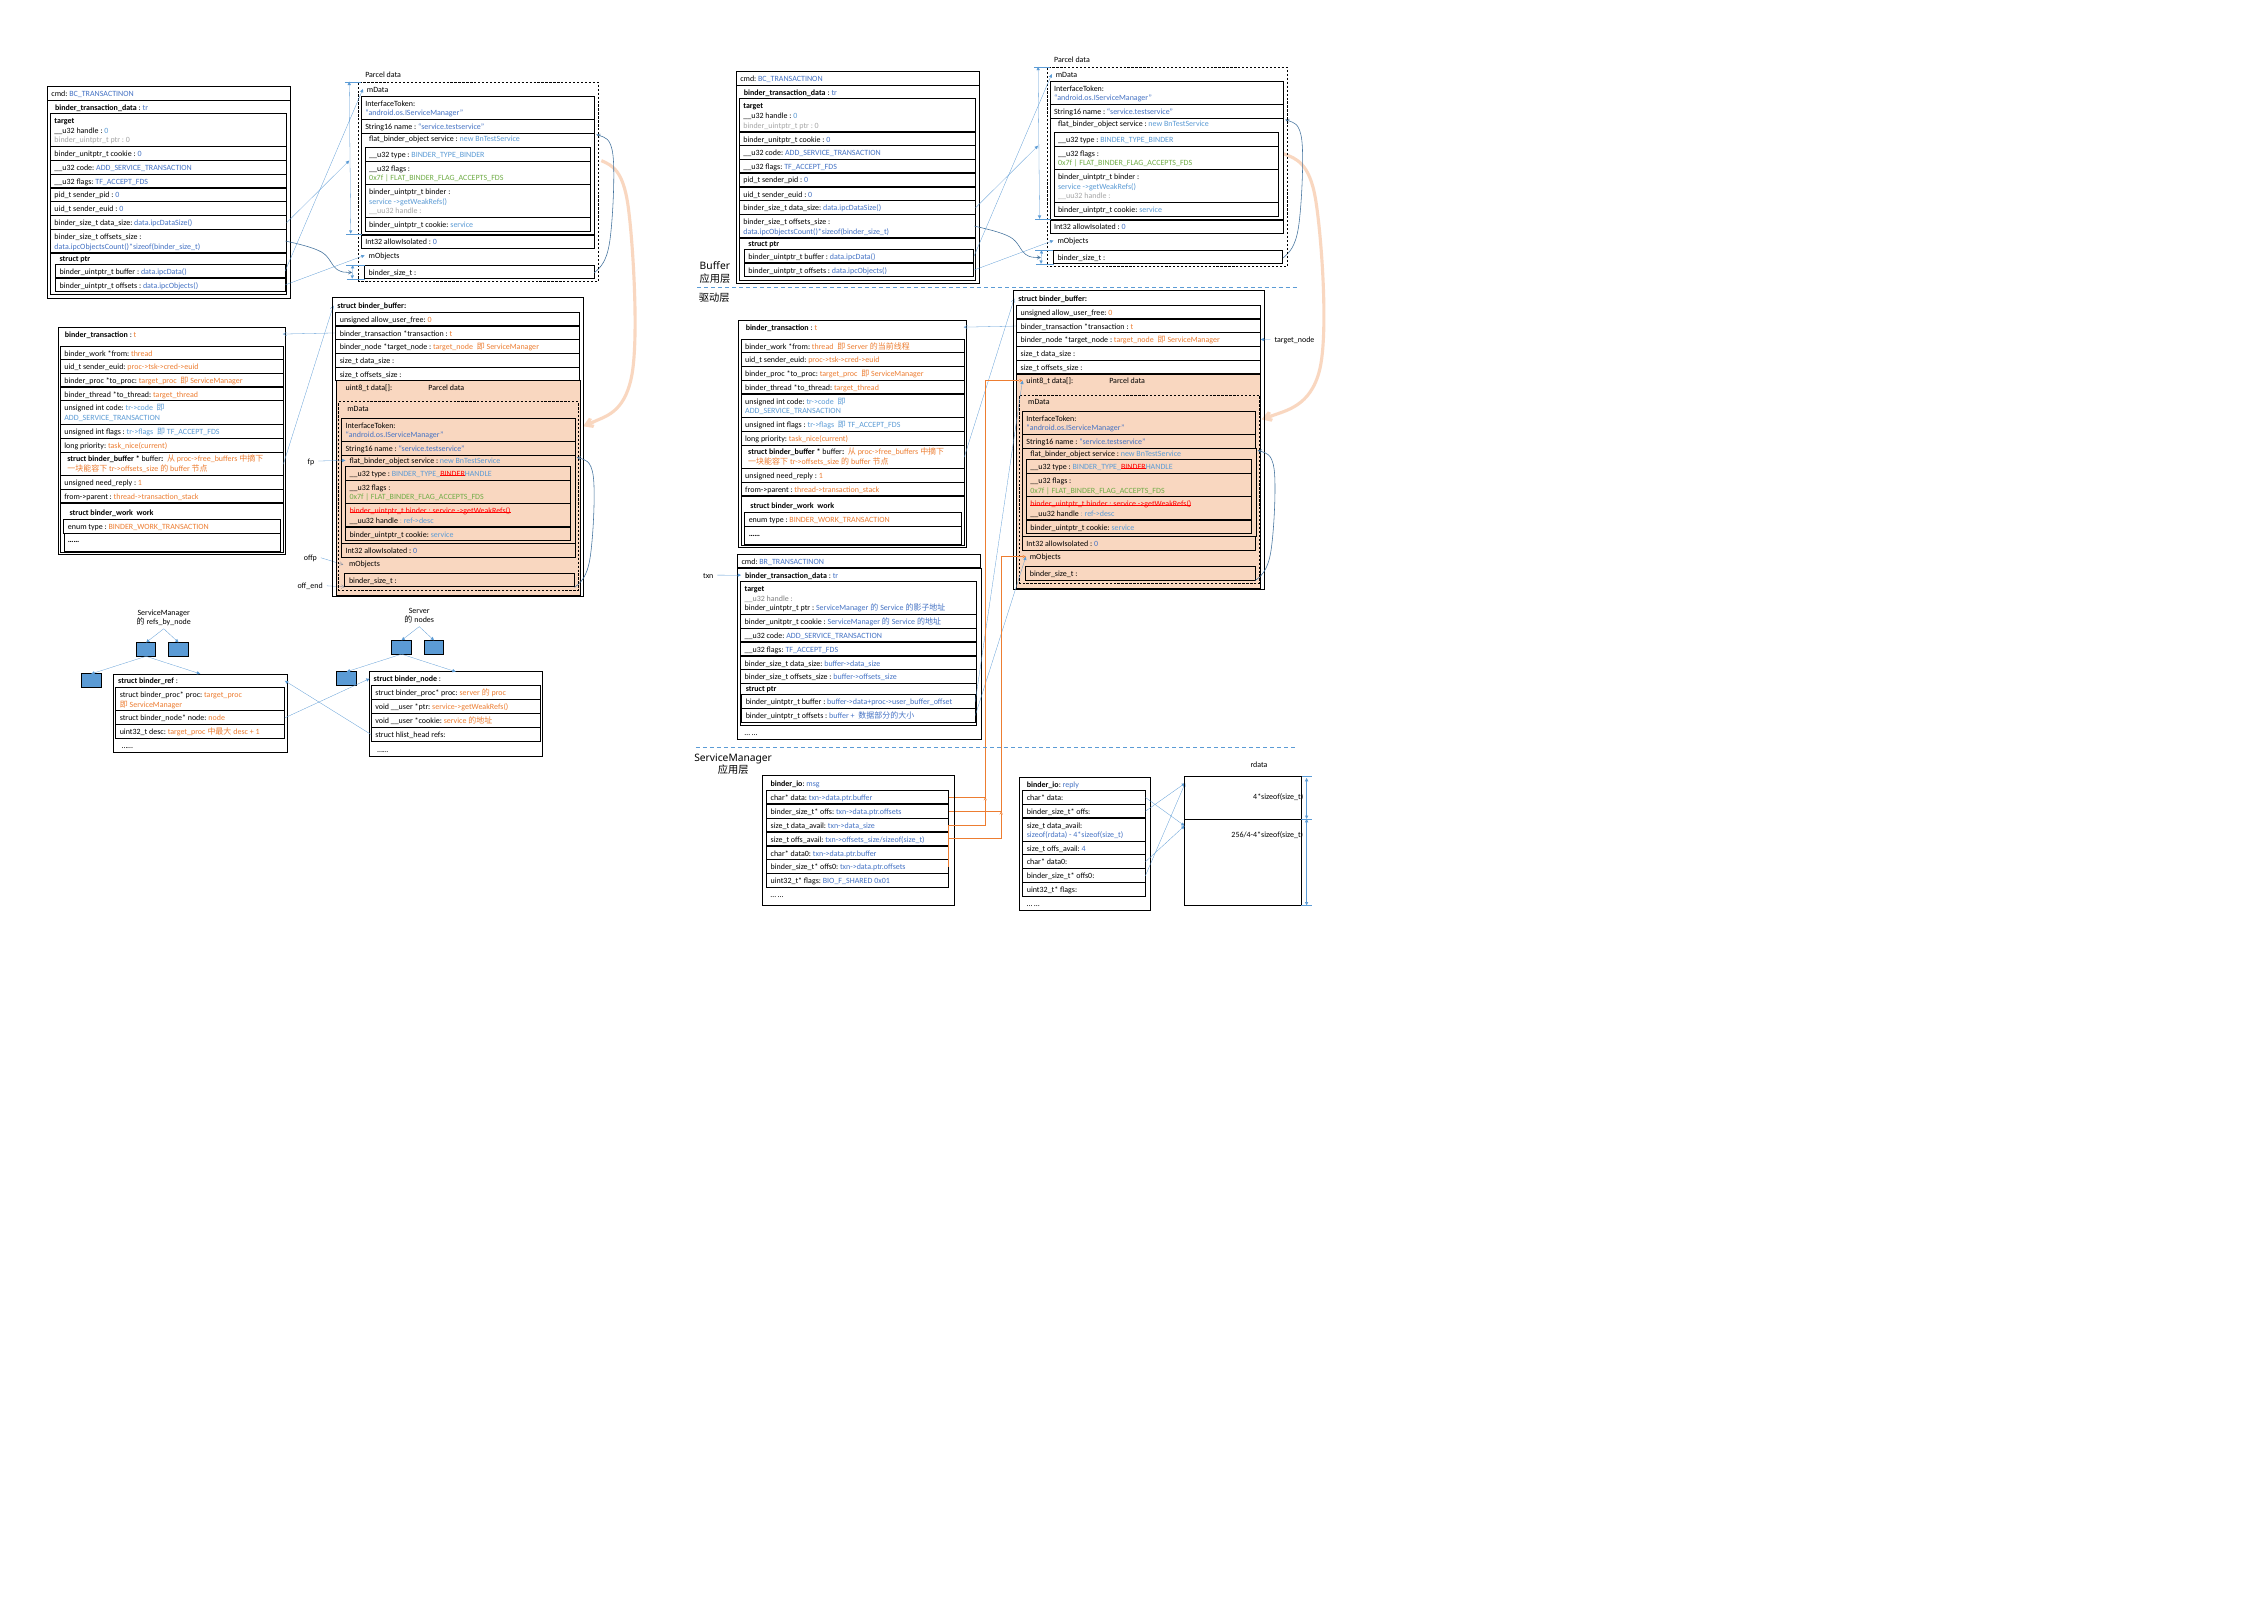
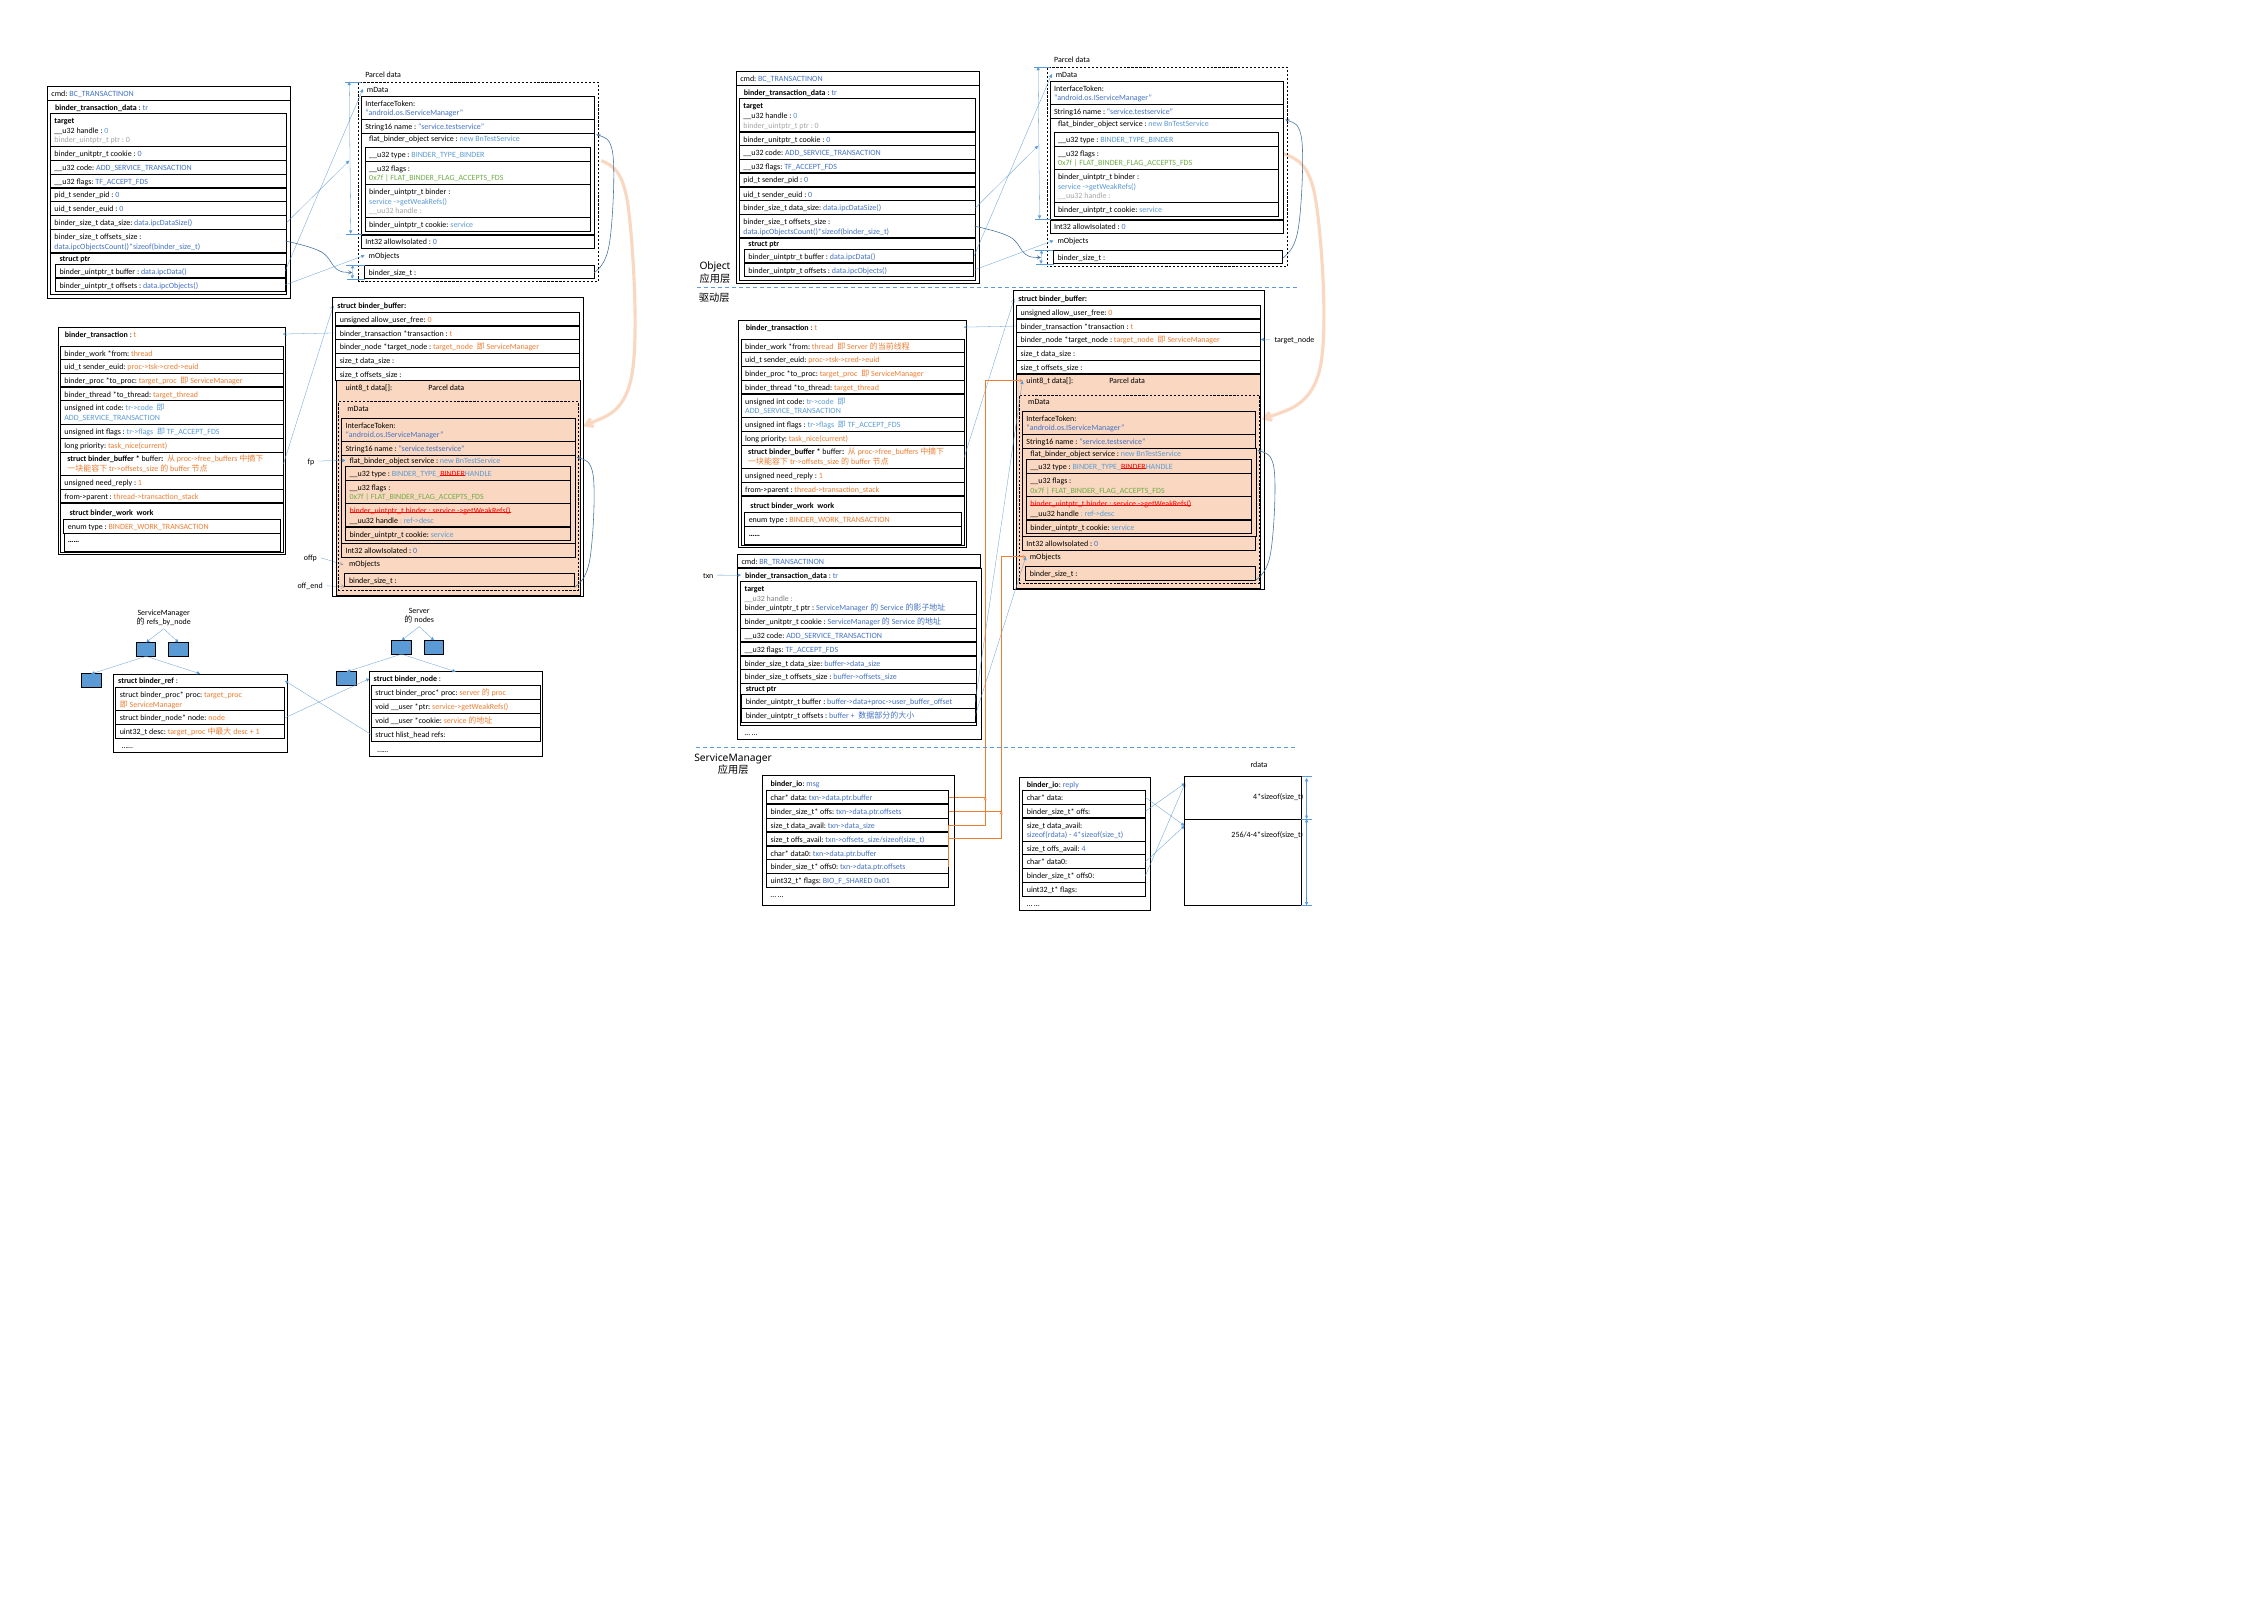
Buffer at (715, 266): Buffer -> Object
